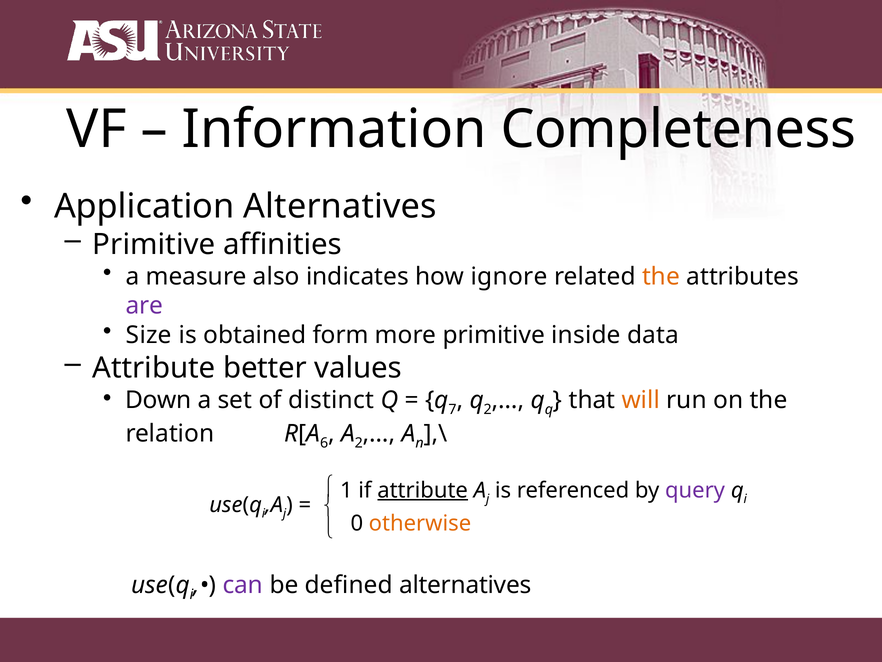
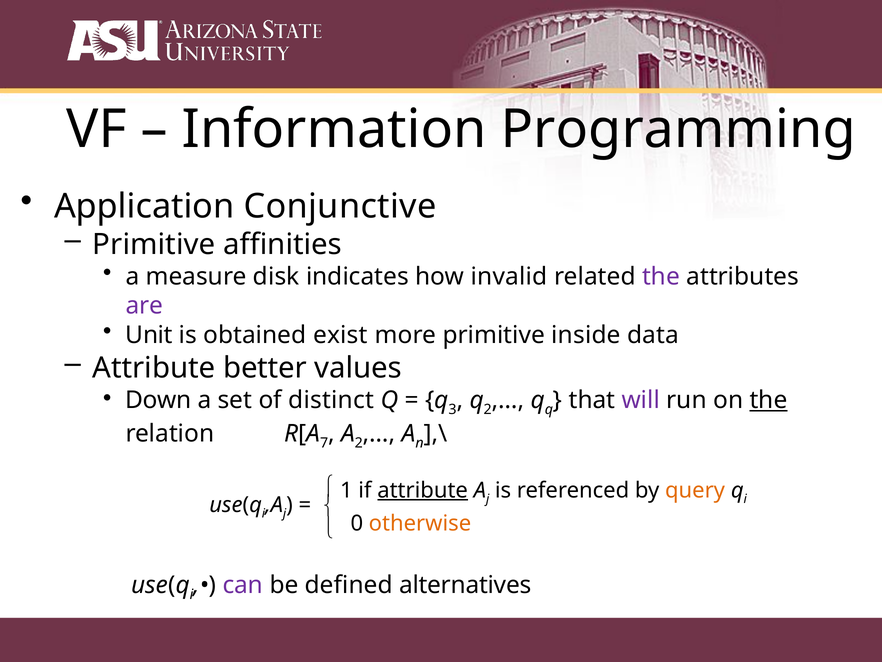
Completeness: Completeness -> Programming
Application Alternatives: Alternatives -> Conjunctive
also: also -> disk
ignore: ignore -> invalid
the at (661, 276) colour: orange -> purple
Size: Size -> Unit
form: form -> exist
7: 7 -> 3
will colour: orange -> purple
the at (769, 400) underline: none -> present
6: 6 -> 7
query colour: purple -> orange
